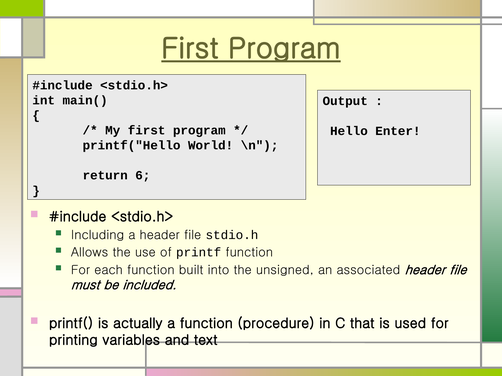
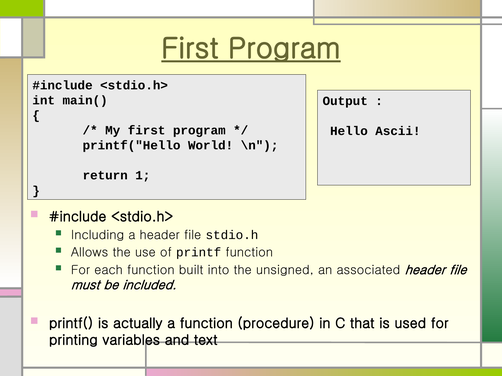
Enter: Enter -> Ascii
6: 6 -> 1
